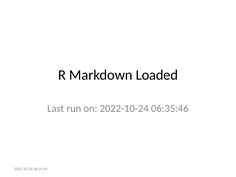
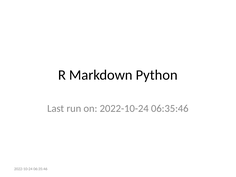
Loaded: Loaded -> Python
